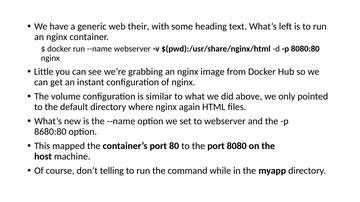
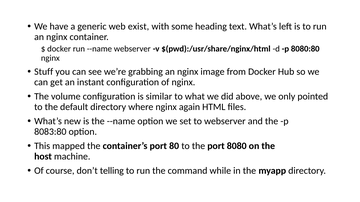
their: their -> exist
Little: Little -> Stuff
8680:80: 8680:80 -> 8083:80
